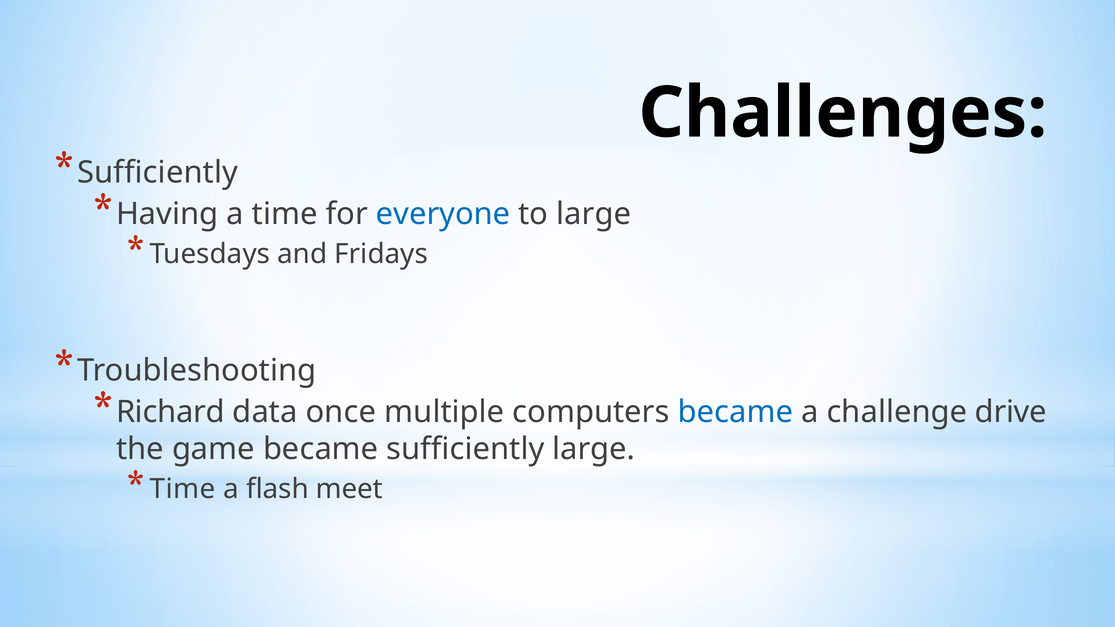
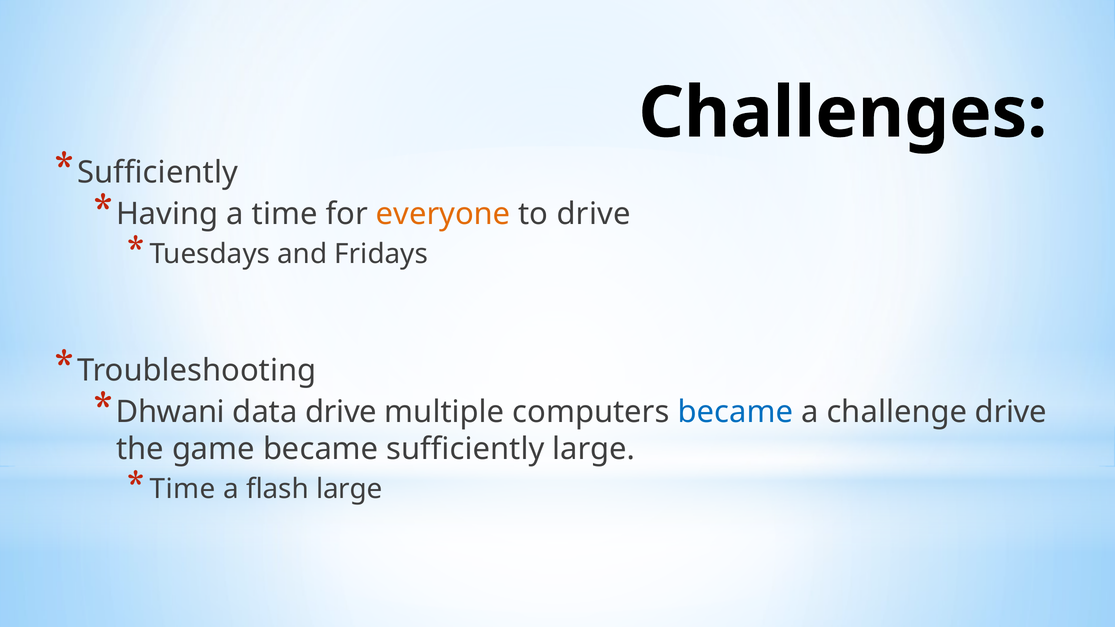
everyone colour: blue -> orange
to large: large -> drive
Richard: Richard -> Dhwani
data once: once -> drive
flash meet: meet -> large
